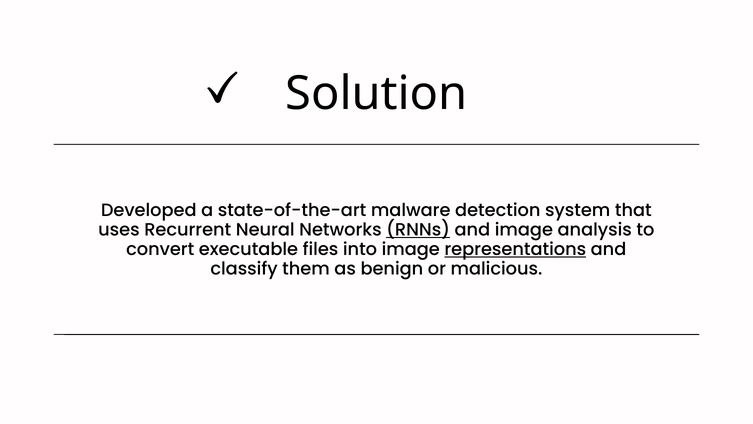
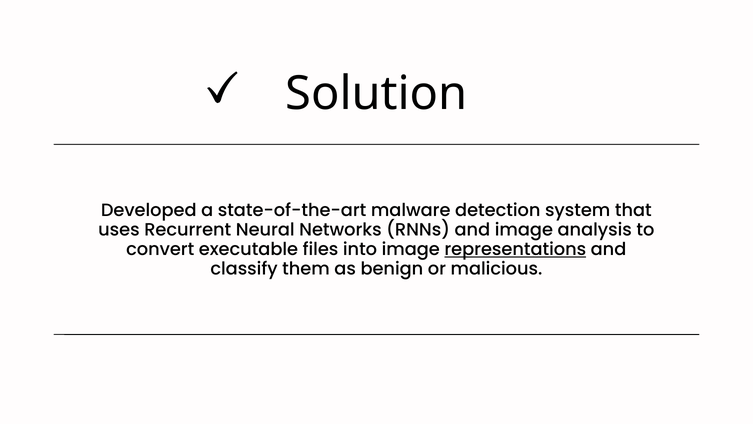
RNNs underline: present -> none
